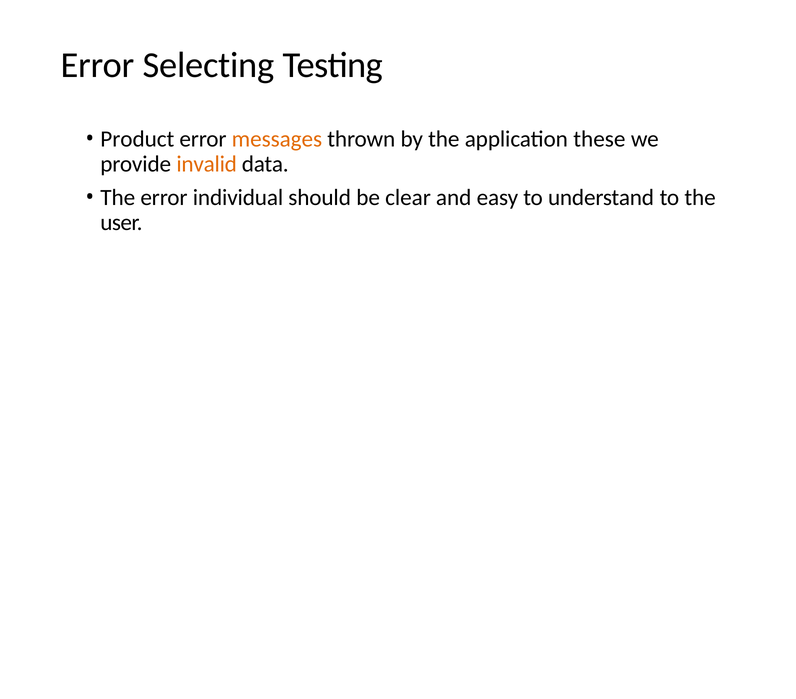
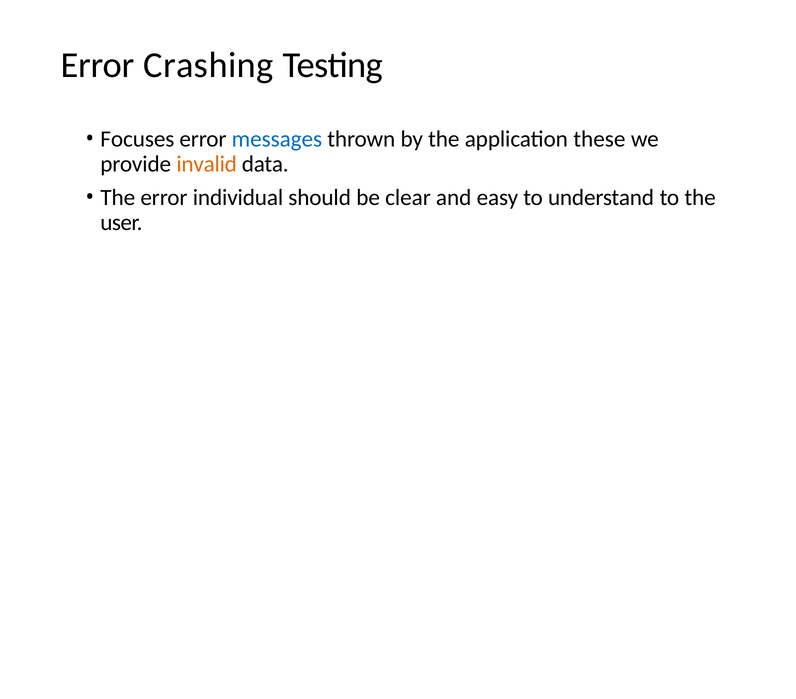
Selecting: Selecting -> Crashing
Product: Product -> Focuses
messages colour: orange -> blue
